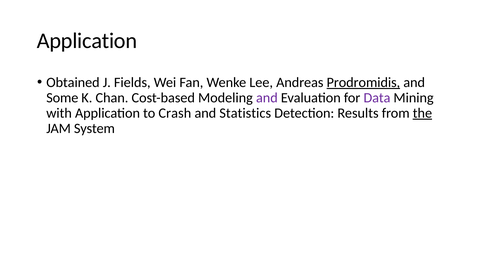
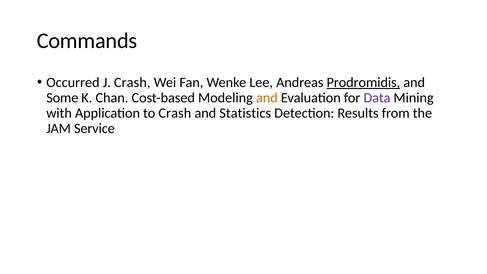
Application at (87, 41): Application -> Commands
Obtained: Obtained -> Occurred
J Fields: Fields -> Crash
and at (267, 98) colour: purple -> orange
the underline: present -> none
System: System -> Service
